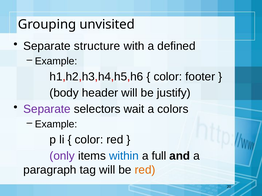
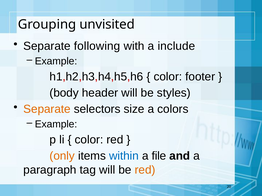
structure: structure -> following
defined: defined -> include
justify: justify -> styles
Separate at (47, 109) colour: purple -> orange
wait: wait -> size
only colour: purple -> orange
full: full -> file
